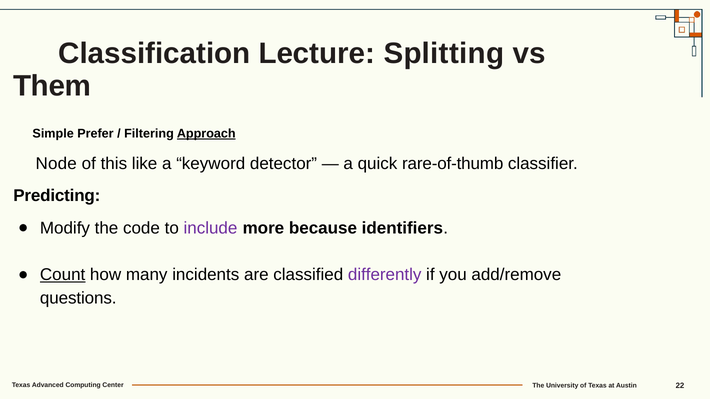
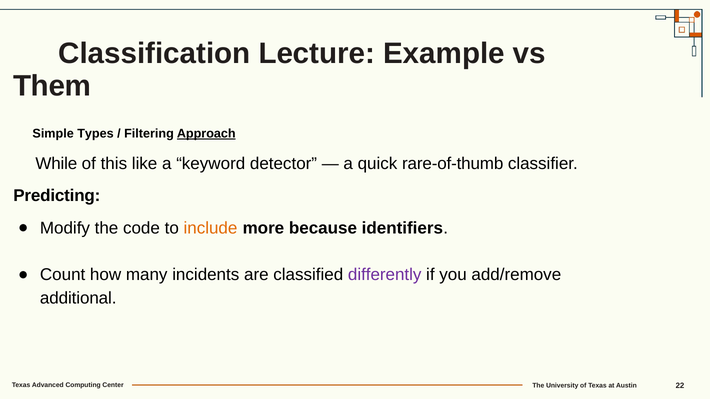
Splitting: Splitting -> Example
Prefer: Prefer -> Types
Node: Node -> While
include colour: purple -> orange
Count underline: present -> none
questions: questions -> additional
